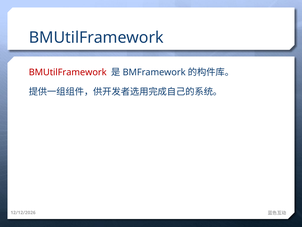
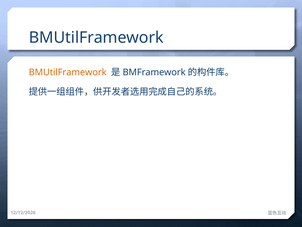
BMUtilFramework at (68, 72) colour: red -> orange
